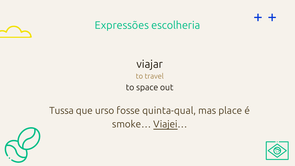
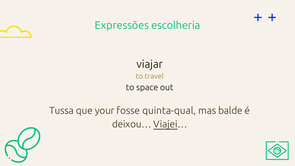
urso: urso -> your
place: place -> balde
smoke…: smoke… -> deixou…
